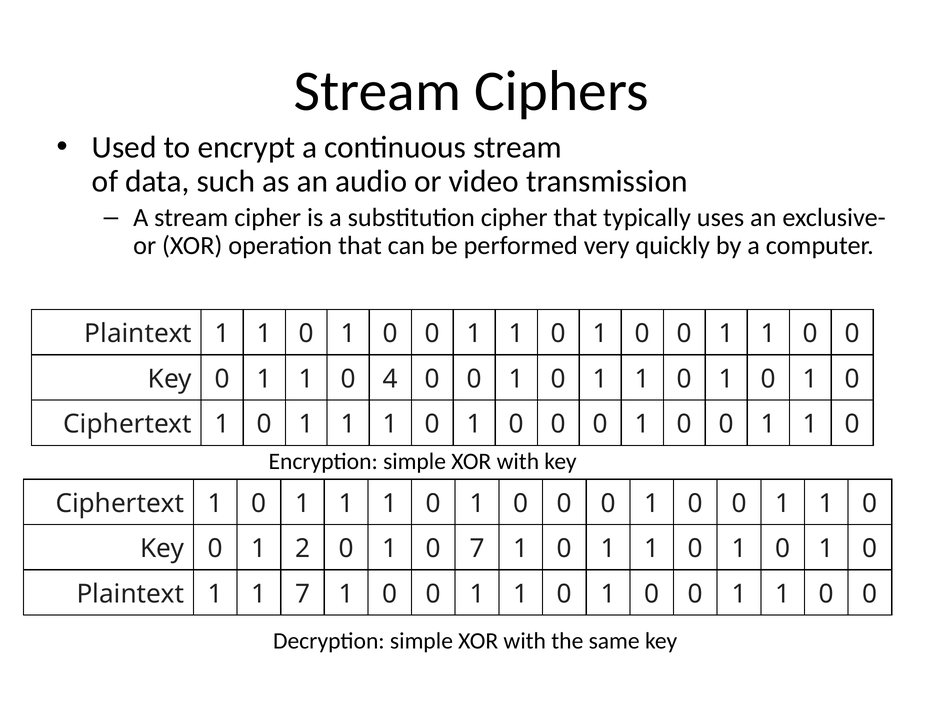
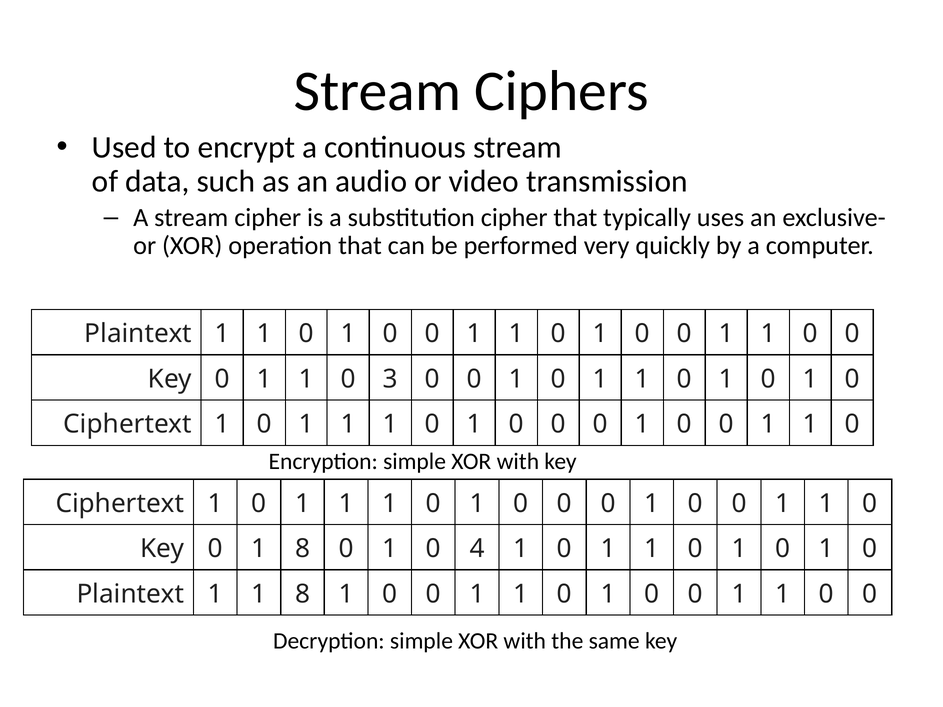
4: 4 -> 3
0 1 2: 2 -> 8
0 7: 7 -> 4
1 1 7: 7 -> 8
